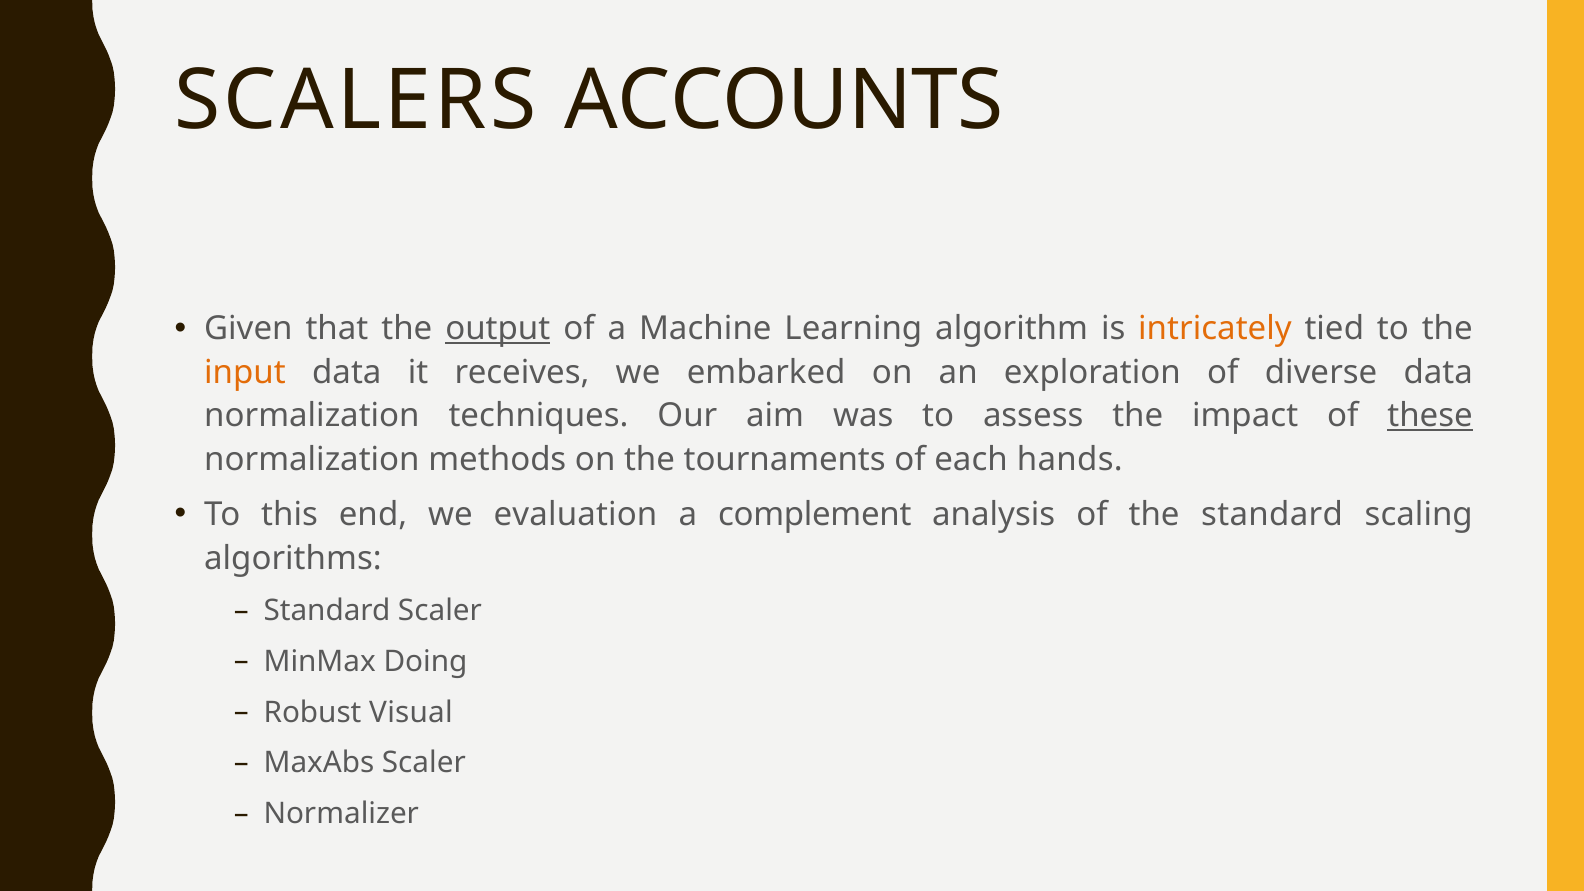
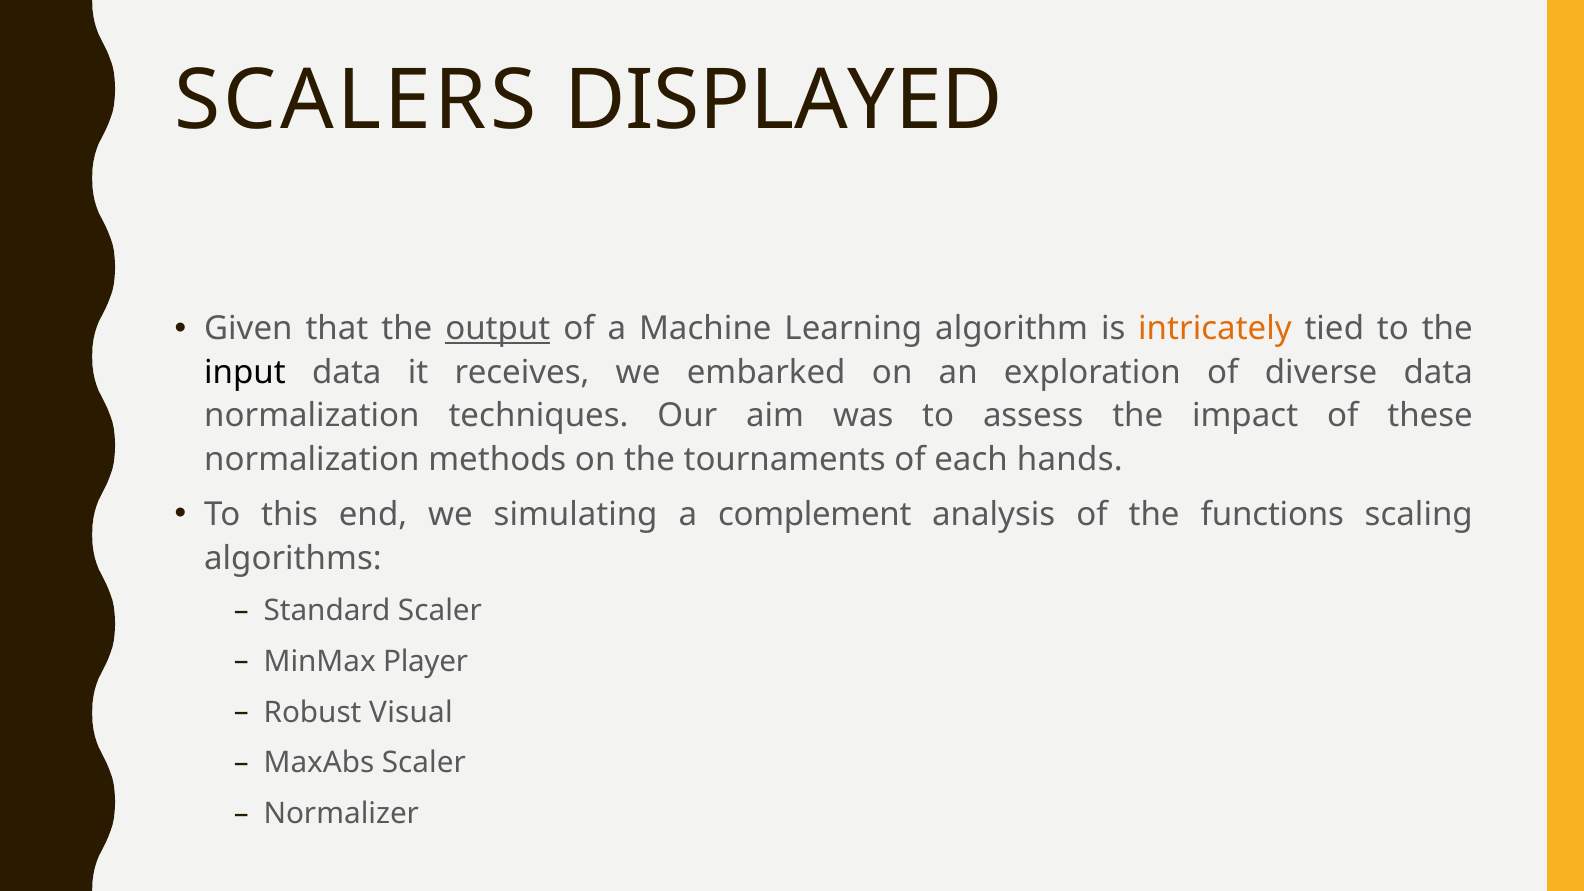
ACCOUNTS: ACCOUNTS -> DISPLAYED
input colour: orange -> black
these underline: present -> none
evaluation: evaluation -> simulating
the standard: standard -> functions
Doing: Doing -> Player
